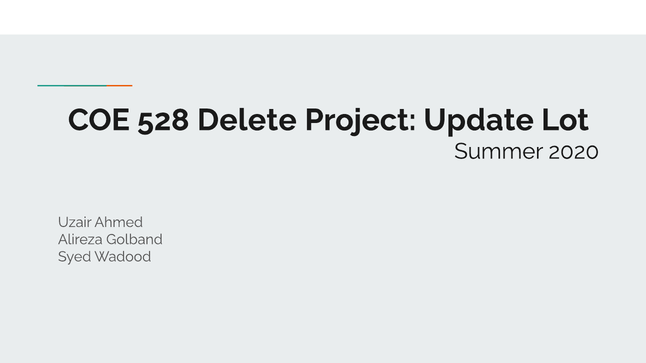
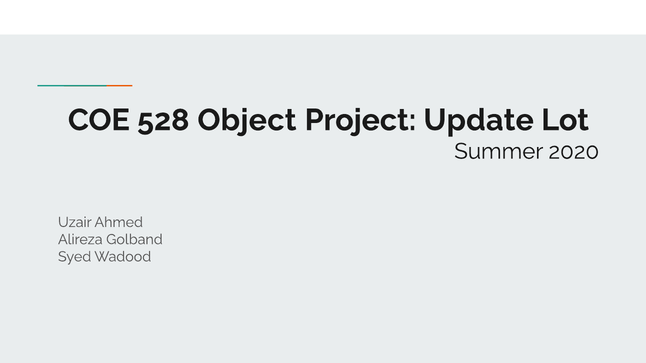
Delete: Delete -> Object
